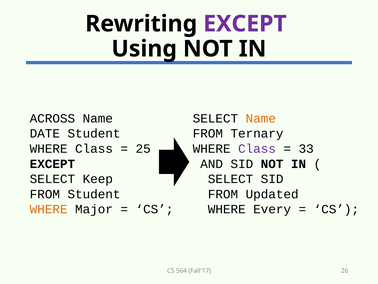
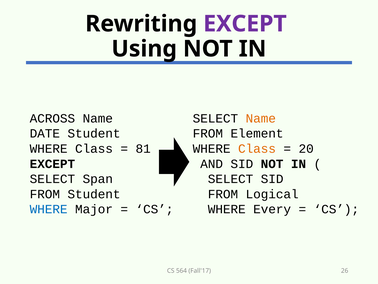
Ternary: Ternary -> Element
25: 25 -> 81
Class at (257, 148) colour: purple -> orange
33: 33 -> 20
Keep: Keep -> Span
Updated: Updated -> Logical
WHERE at (49, 209) colour: orange -> blue
